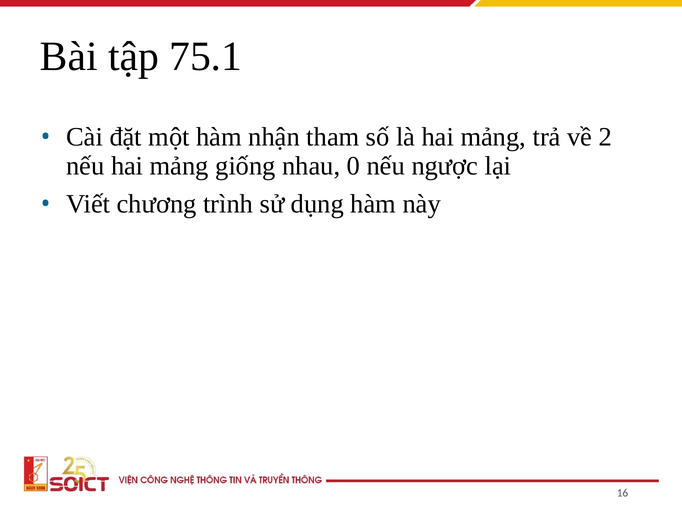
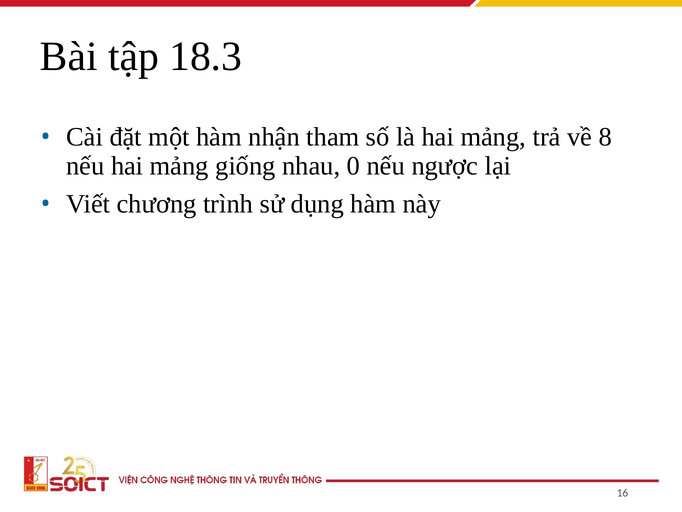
75.1: 75.1 -> 18.3
2: 2 -> 8
